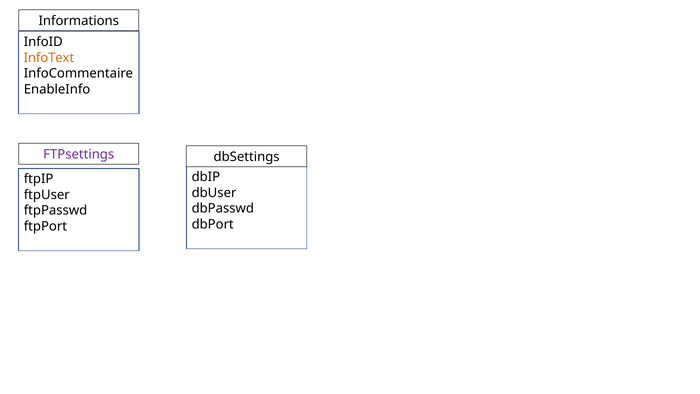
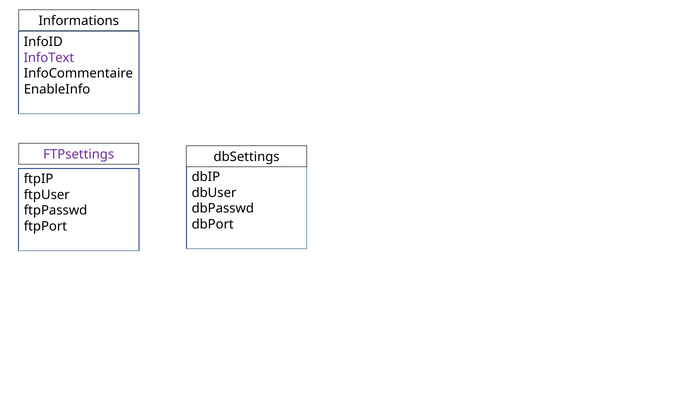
InfoText colour: orange -> purple
